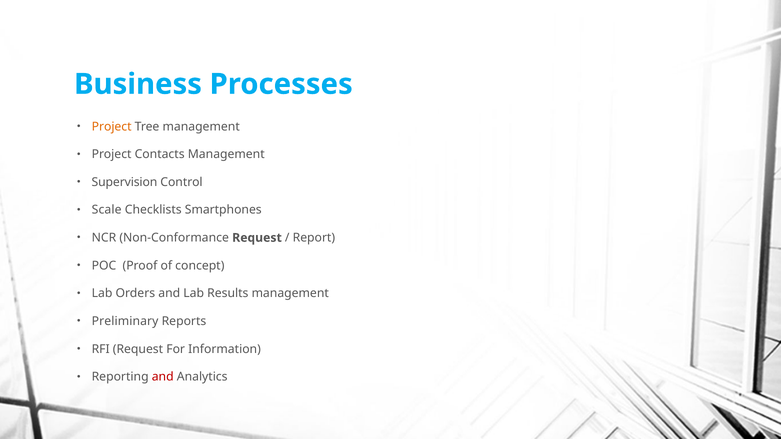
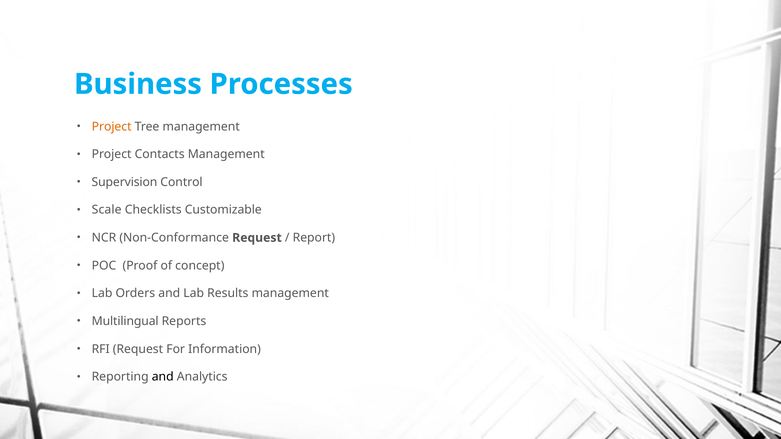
Smartphones: Smartphones -> Customizable
Preliminary: Preliminary -> Multilingual
and at (163, 377) colour: red -> black
